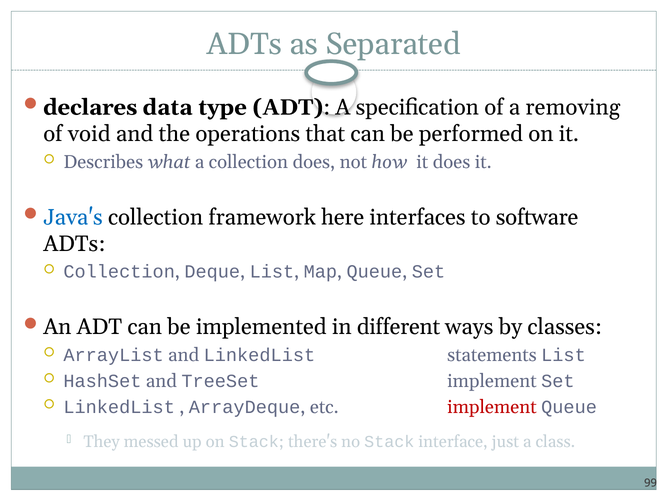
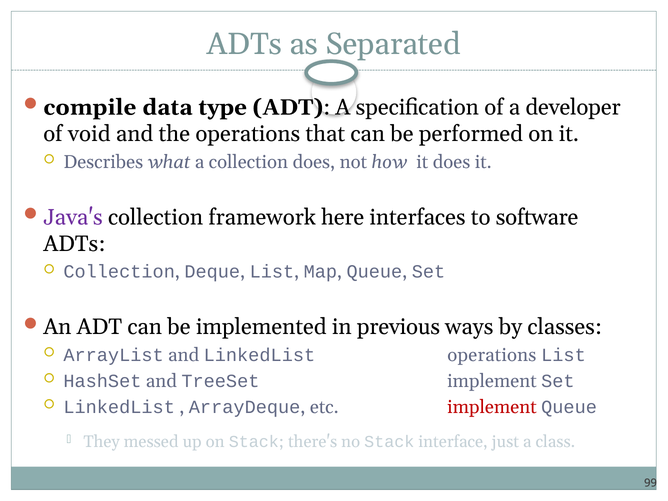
declares: declares -> compile
removing: removing -> developer
Java's colour: blue -> purple
different: different -> previous
LinkedList statements: statements -> operations
